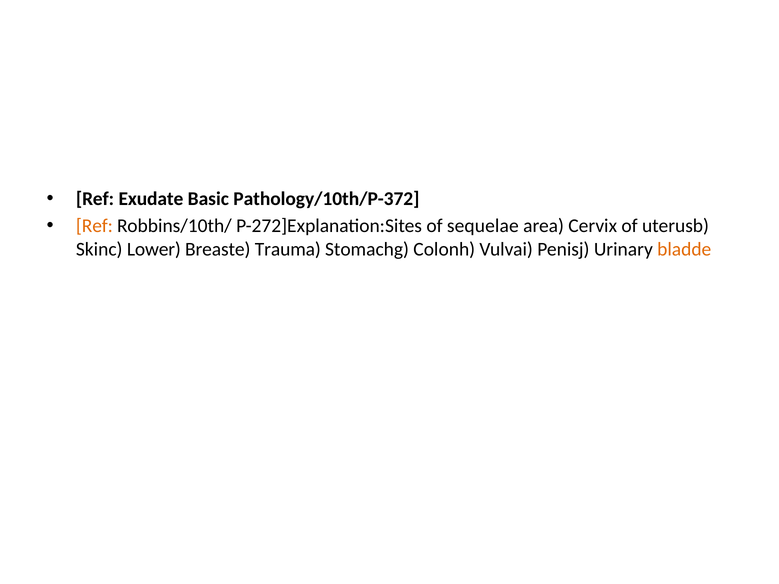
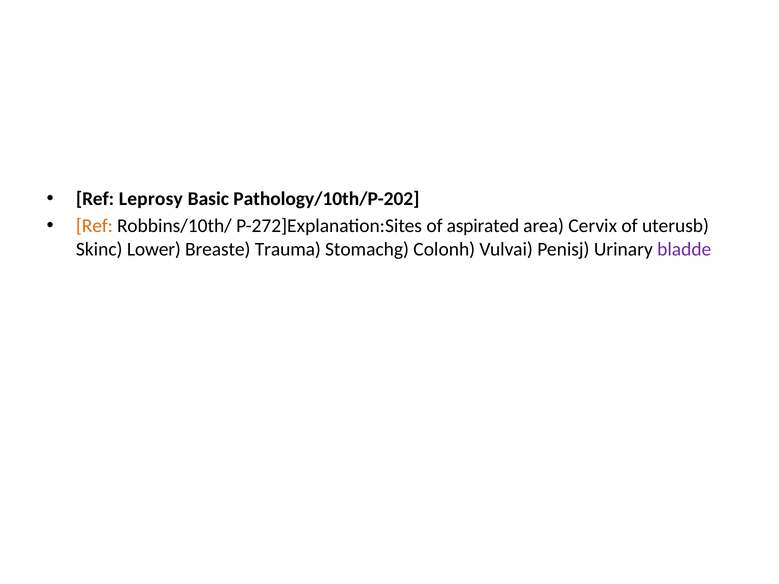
Exudate: Exudate -> Leprosy
Pathology/10th/P-372: Pathology/10th/P-372 -> Pathology/10th/P-202
sequelae: sequelae -> aspirated
bladde colour: orange -> purple
